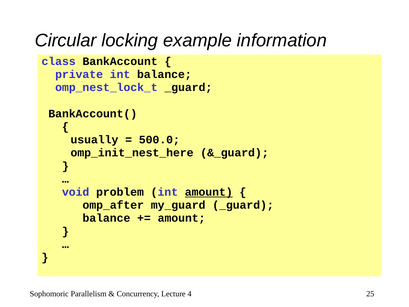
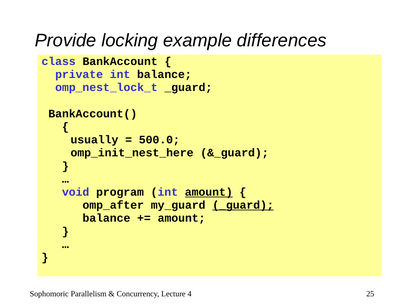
Circular: Circular -> Provide
information: information -> differences
problem: problem -> program
_guard at (243, 205) underline: none -> present
